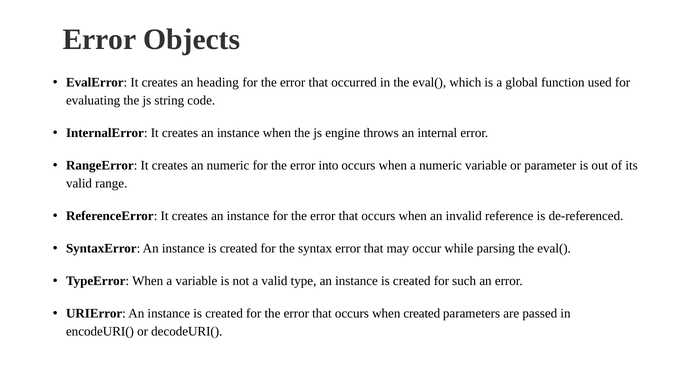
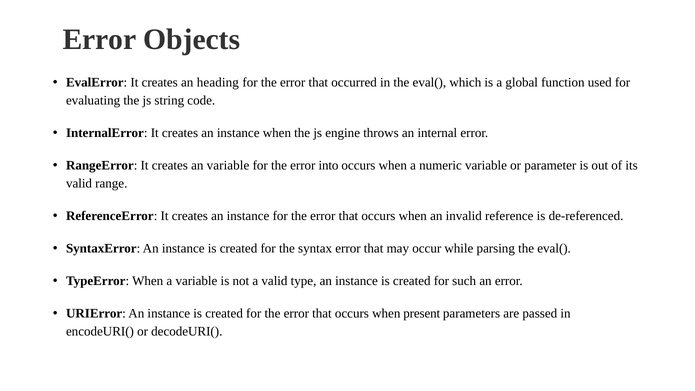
an numeric: numeric -> variable
when created: created -> present
